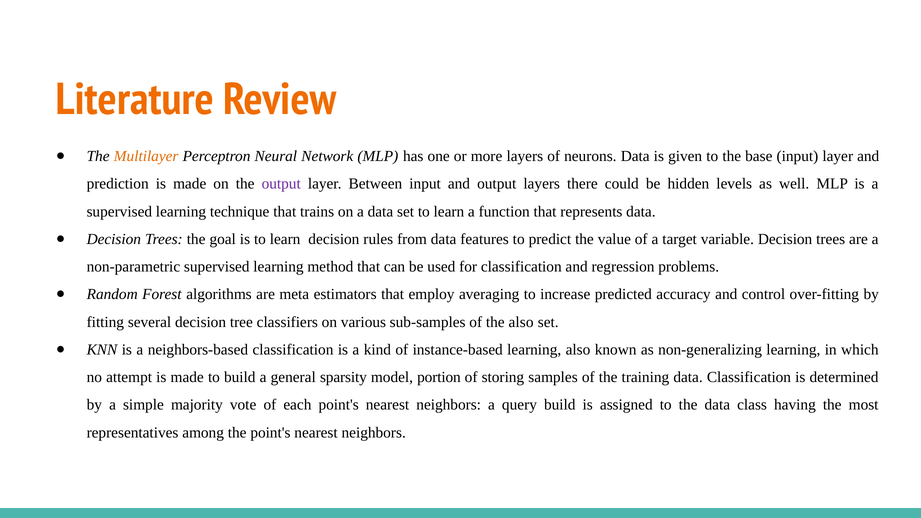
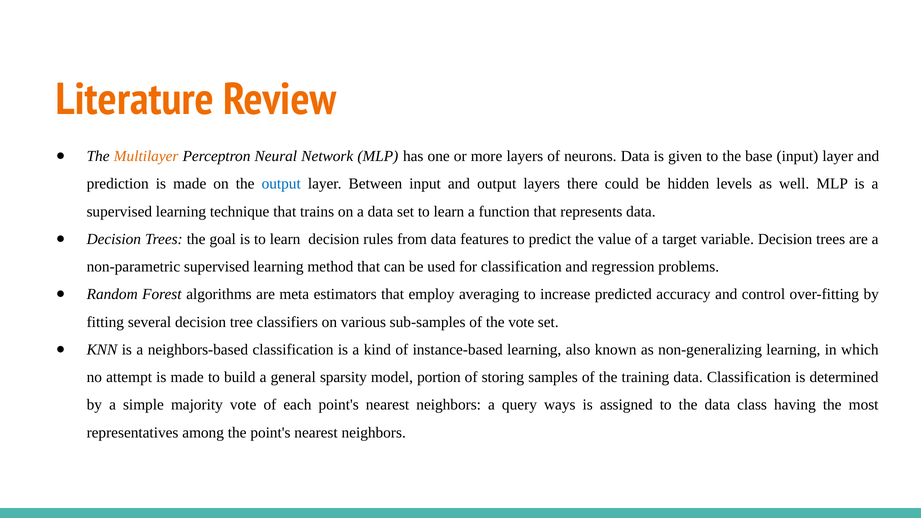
output at (281, 184) colour: purple -> blue
the also: also -> vote
query build: build -> ways
